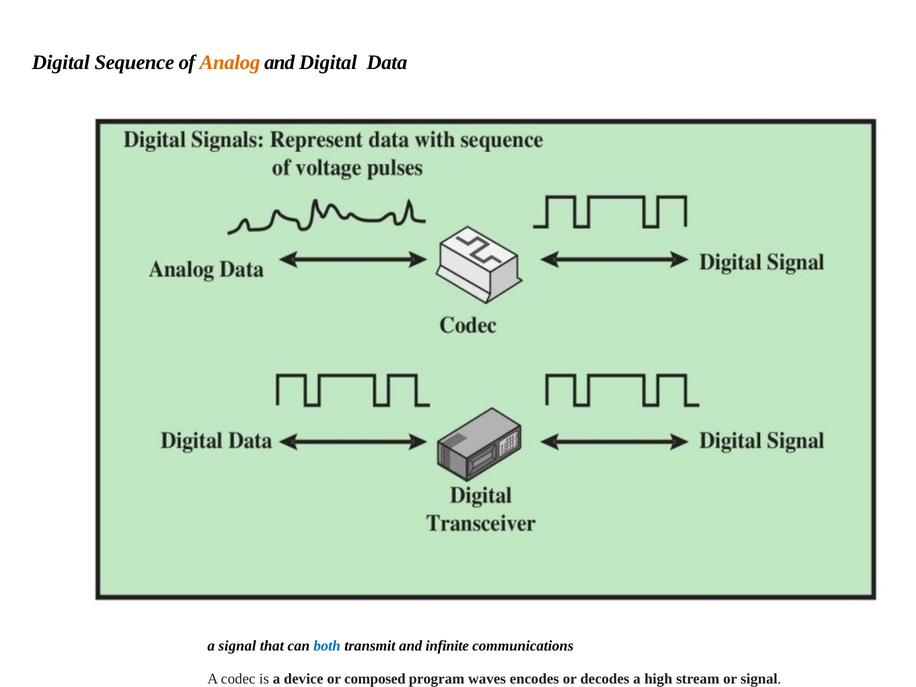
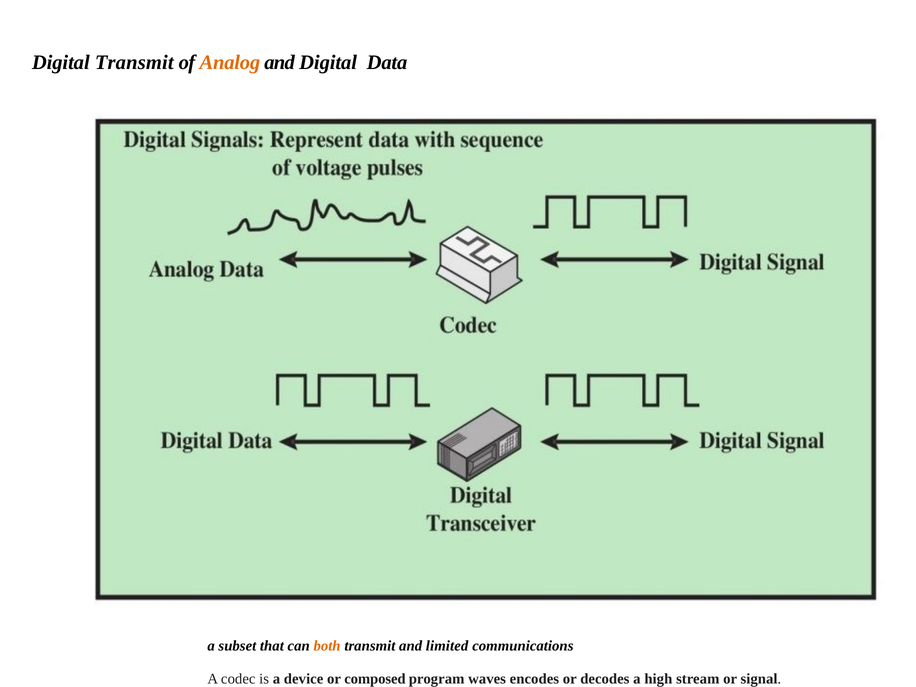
Digital Sequence: Sequence -> Transmit
a signal: signal -> subset
both colour: blue -> orange
infinite: infinite -> limited
